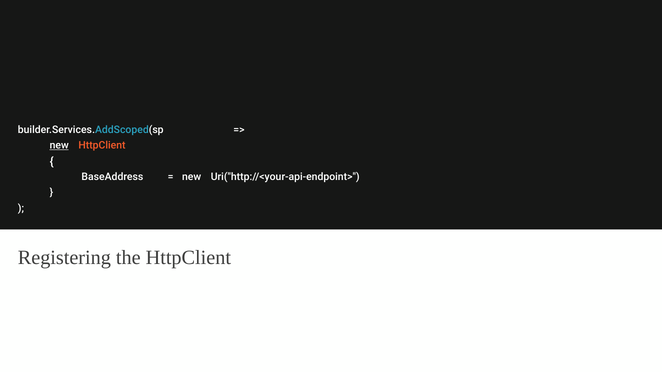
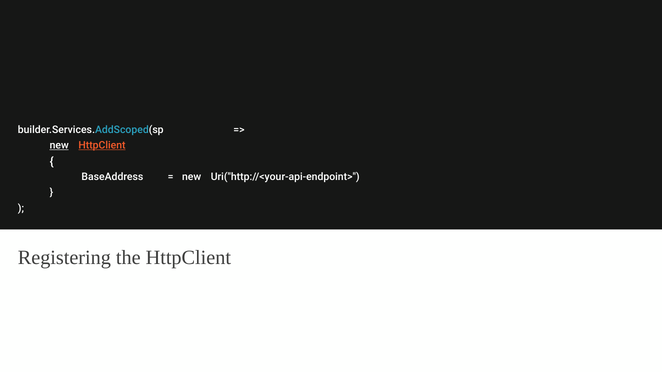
HttpClient at (102, 145) underline: none -> present
